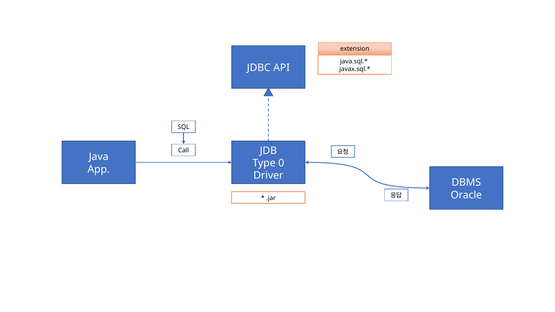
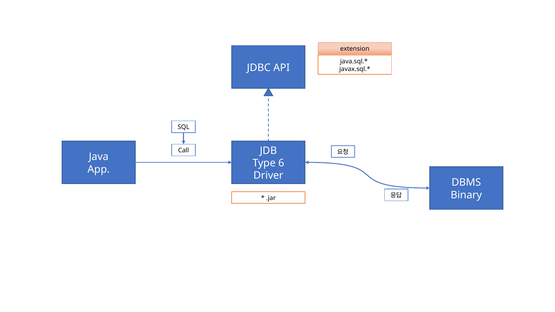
0: 0 -> 6
Oracle: Oracle -> Binary
